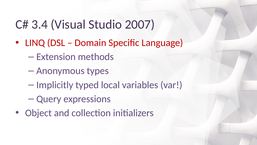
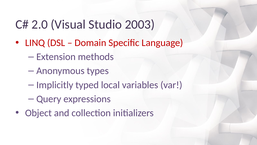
3.4: 3.4 -> 2.0
2007: 2007 -> 2003
